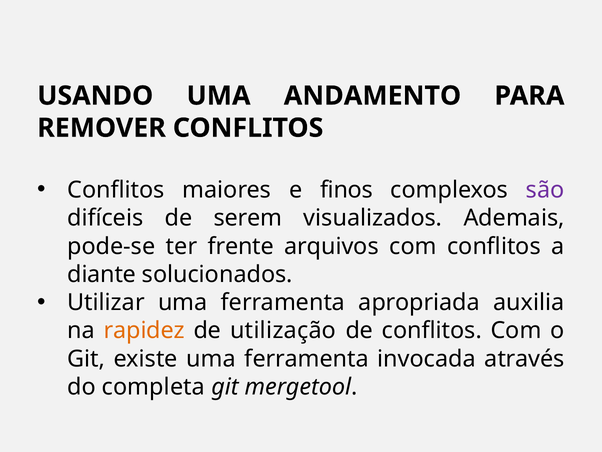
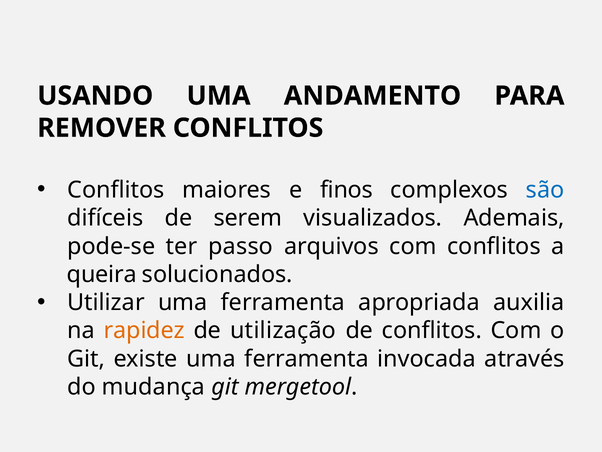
são colour: purple -> blue
frente: frente -> passo
diante: diante -> queira
completa: completa -> mudança
